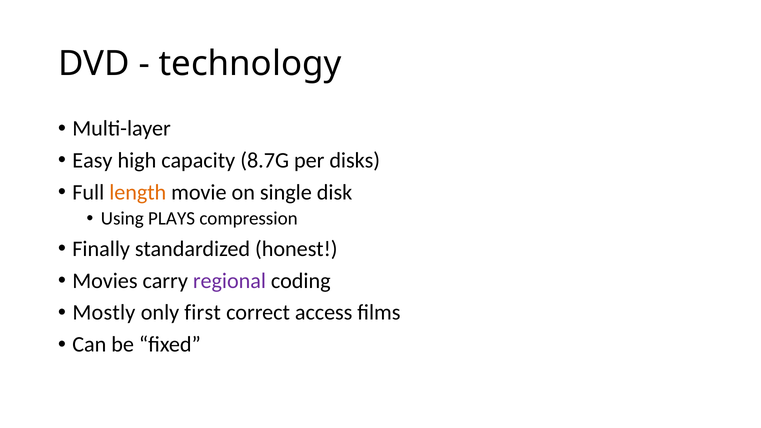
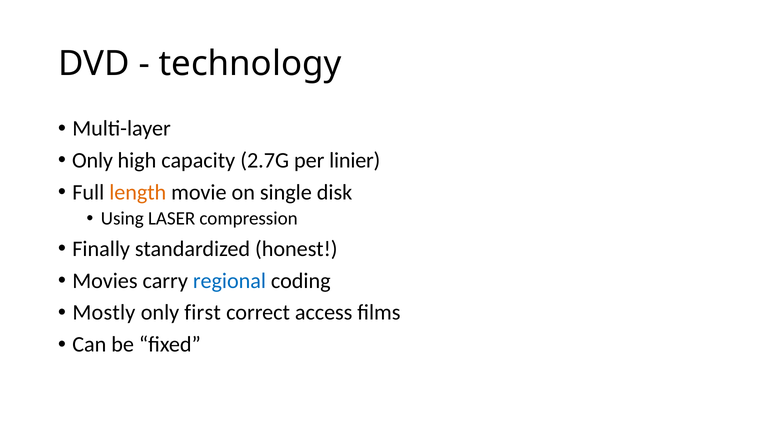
Easy at (92, 161): Easy -> Only
8.7G: 8.7G -> 2.7G
disks: disks -> linier
PLAYS: PLAYS -> LASER
regional colour: purple -> blue
